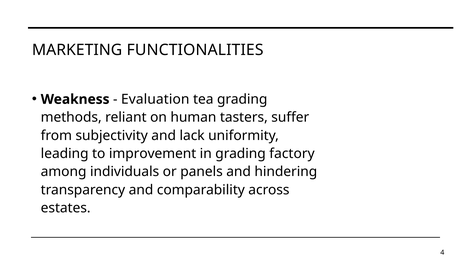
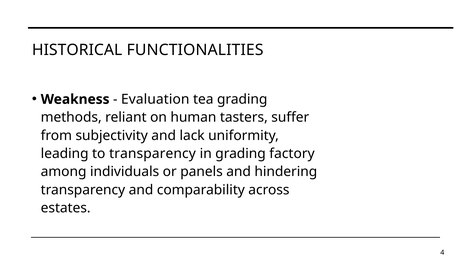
MARKETING: MARKETING -> HISTORICAL
to improvement: improvement -> transparency
